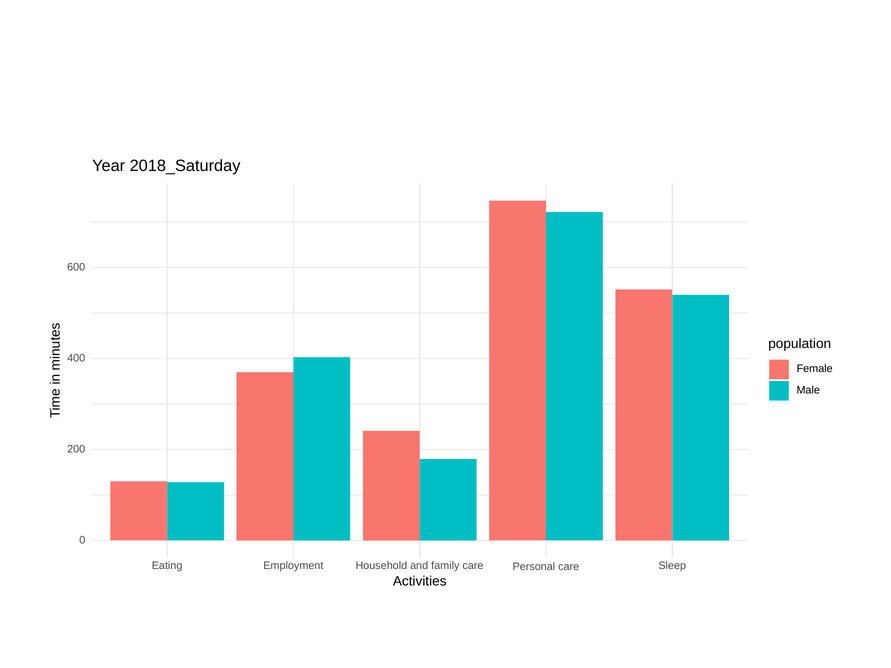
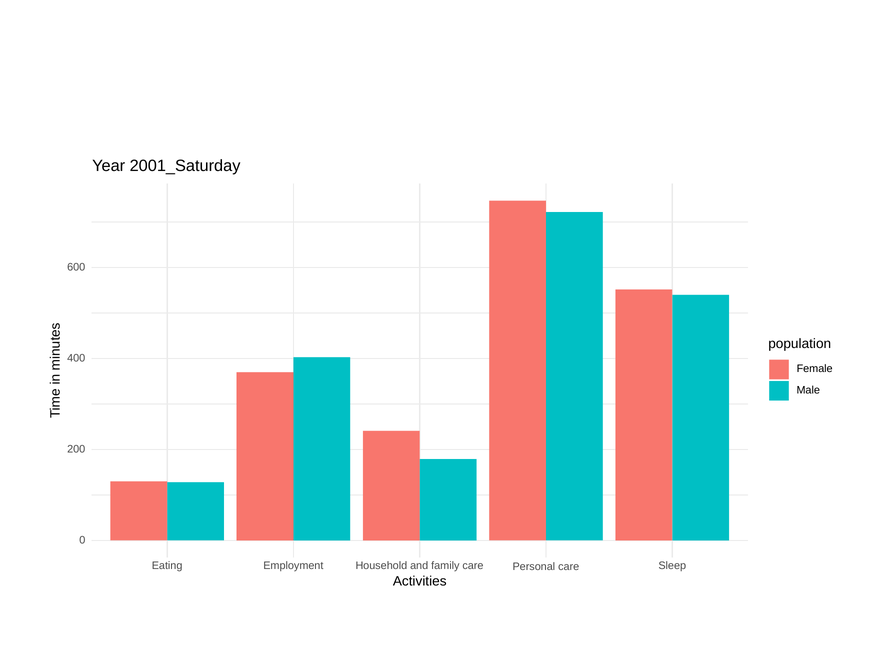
2018_Saturday: 2018_Saturday -> 2001_Saturday
